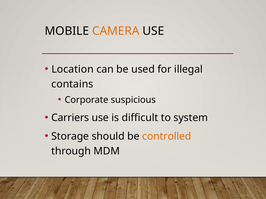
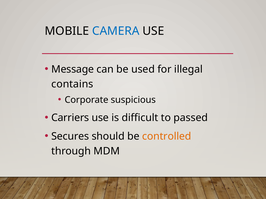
CAMERA colour: orange -> blue
Location: Location -> Message
system: system -> passed
Storage: Storage -> Secures
